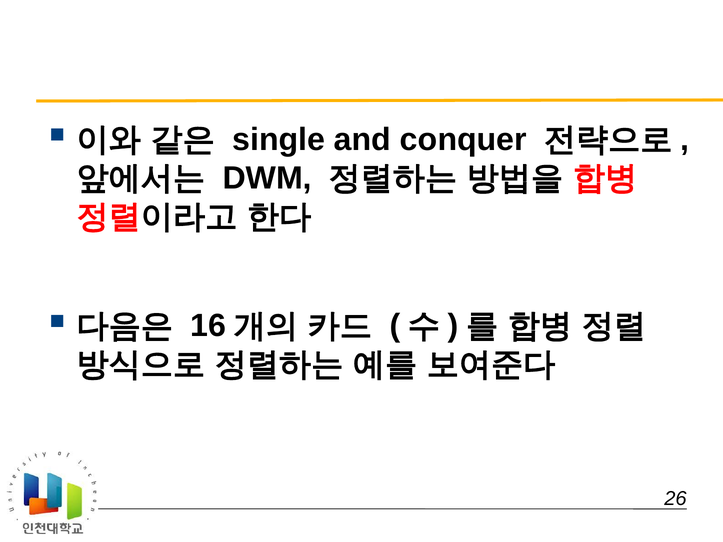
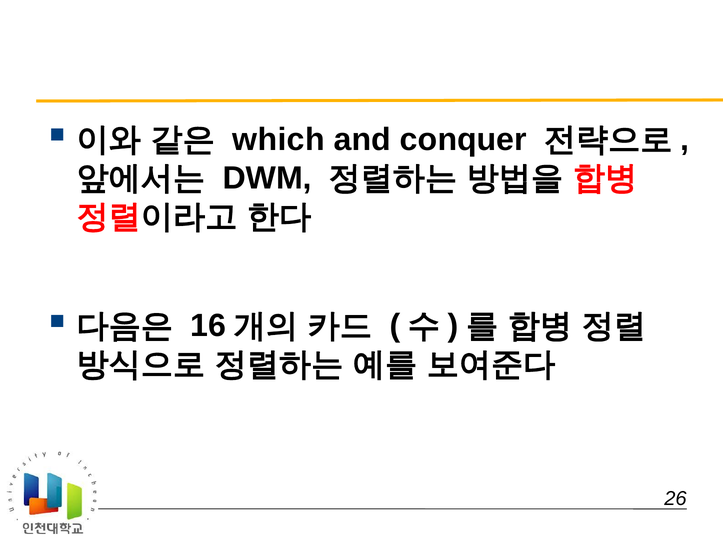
single: single -> which
